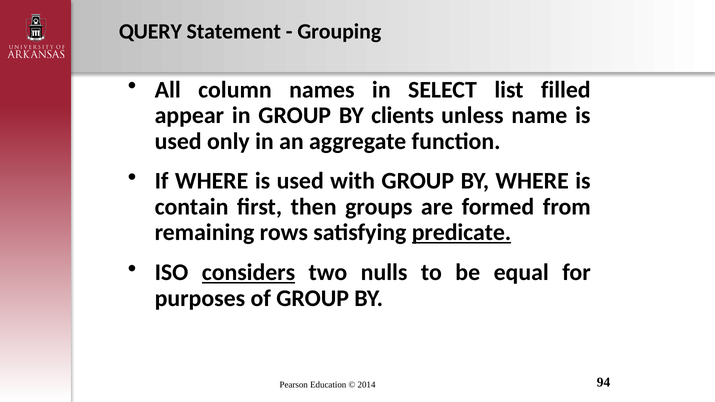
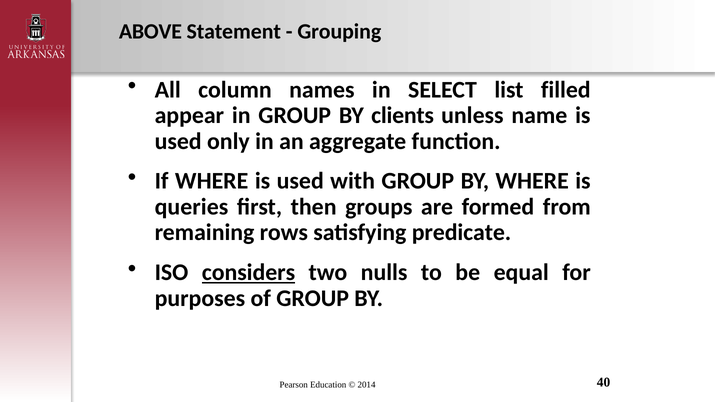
QUERY: QUERY -> ABOVE
contain: contain -> queries
predicate underline: present -> none
94: 94 -> 40
